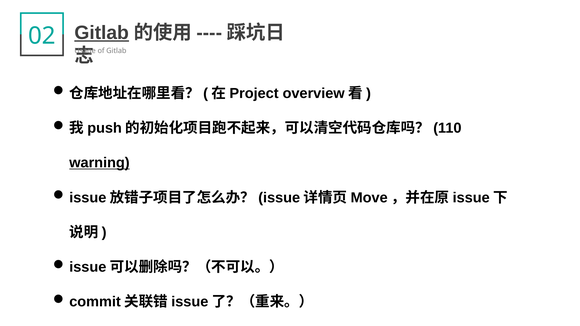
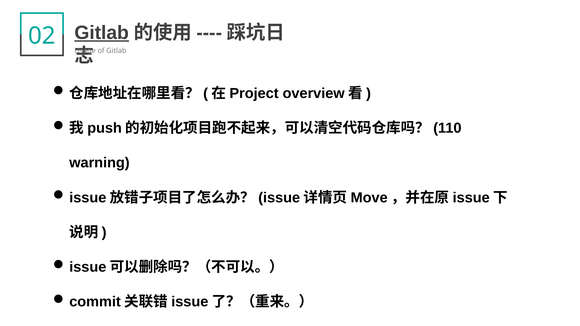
warning underline: present -> none
